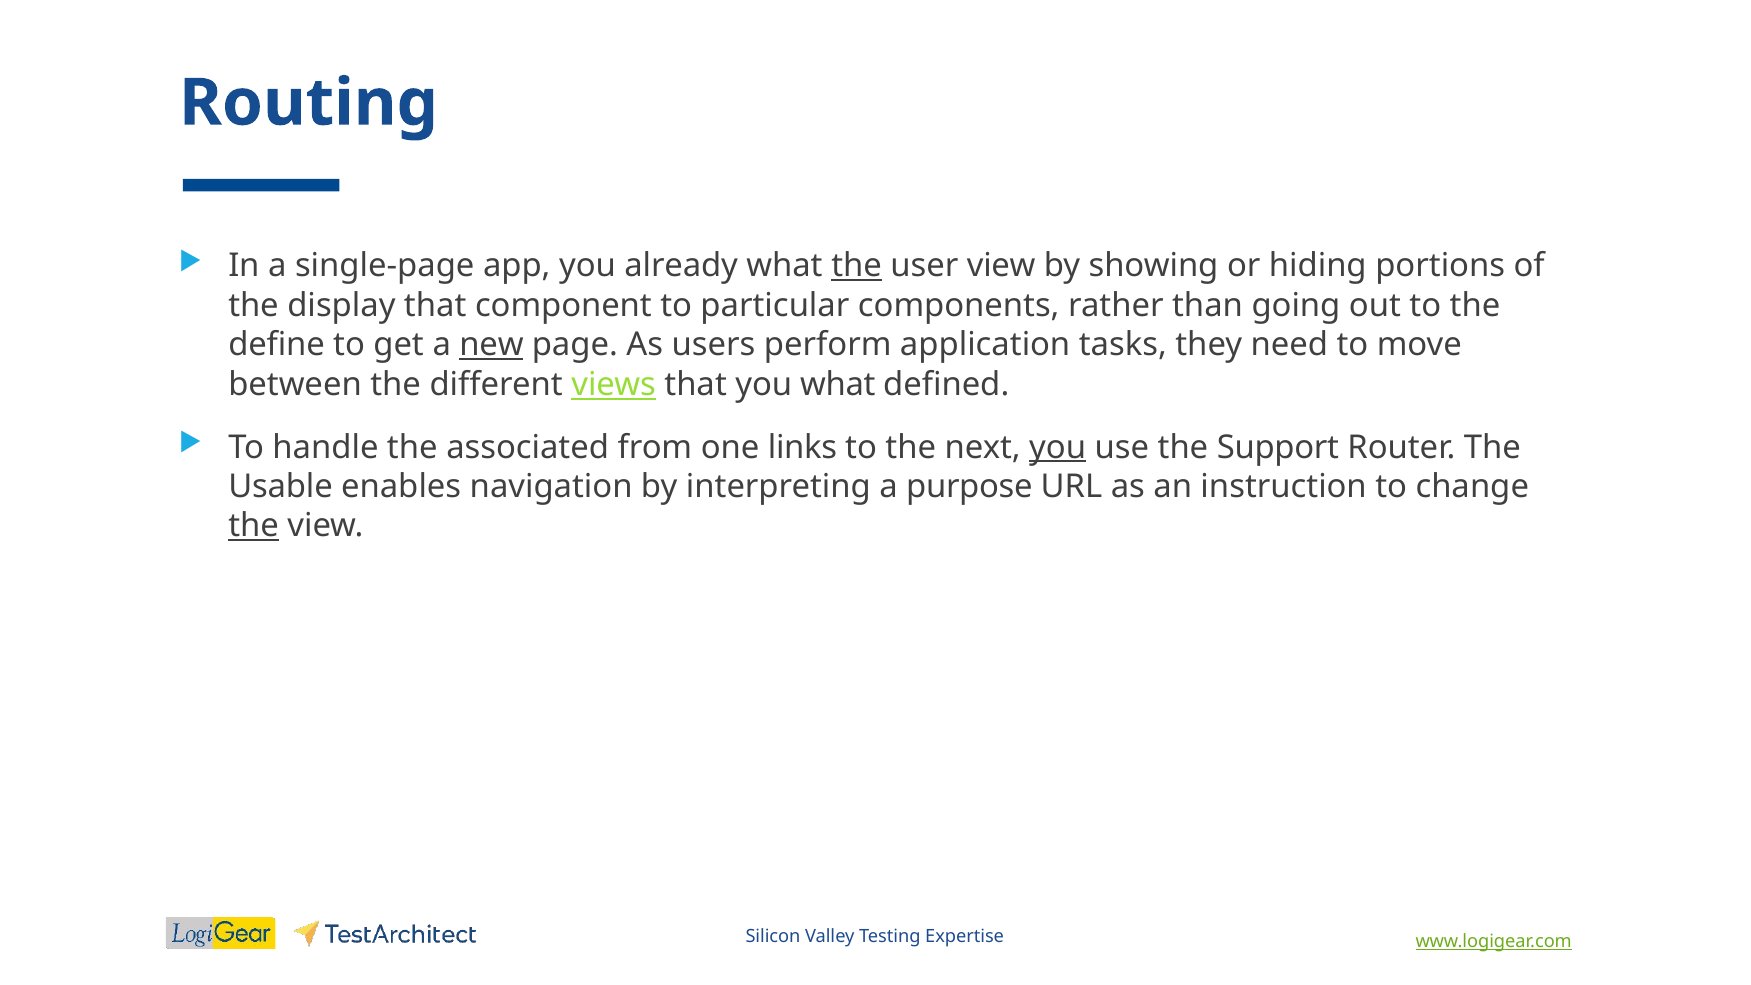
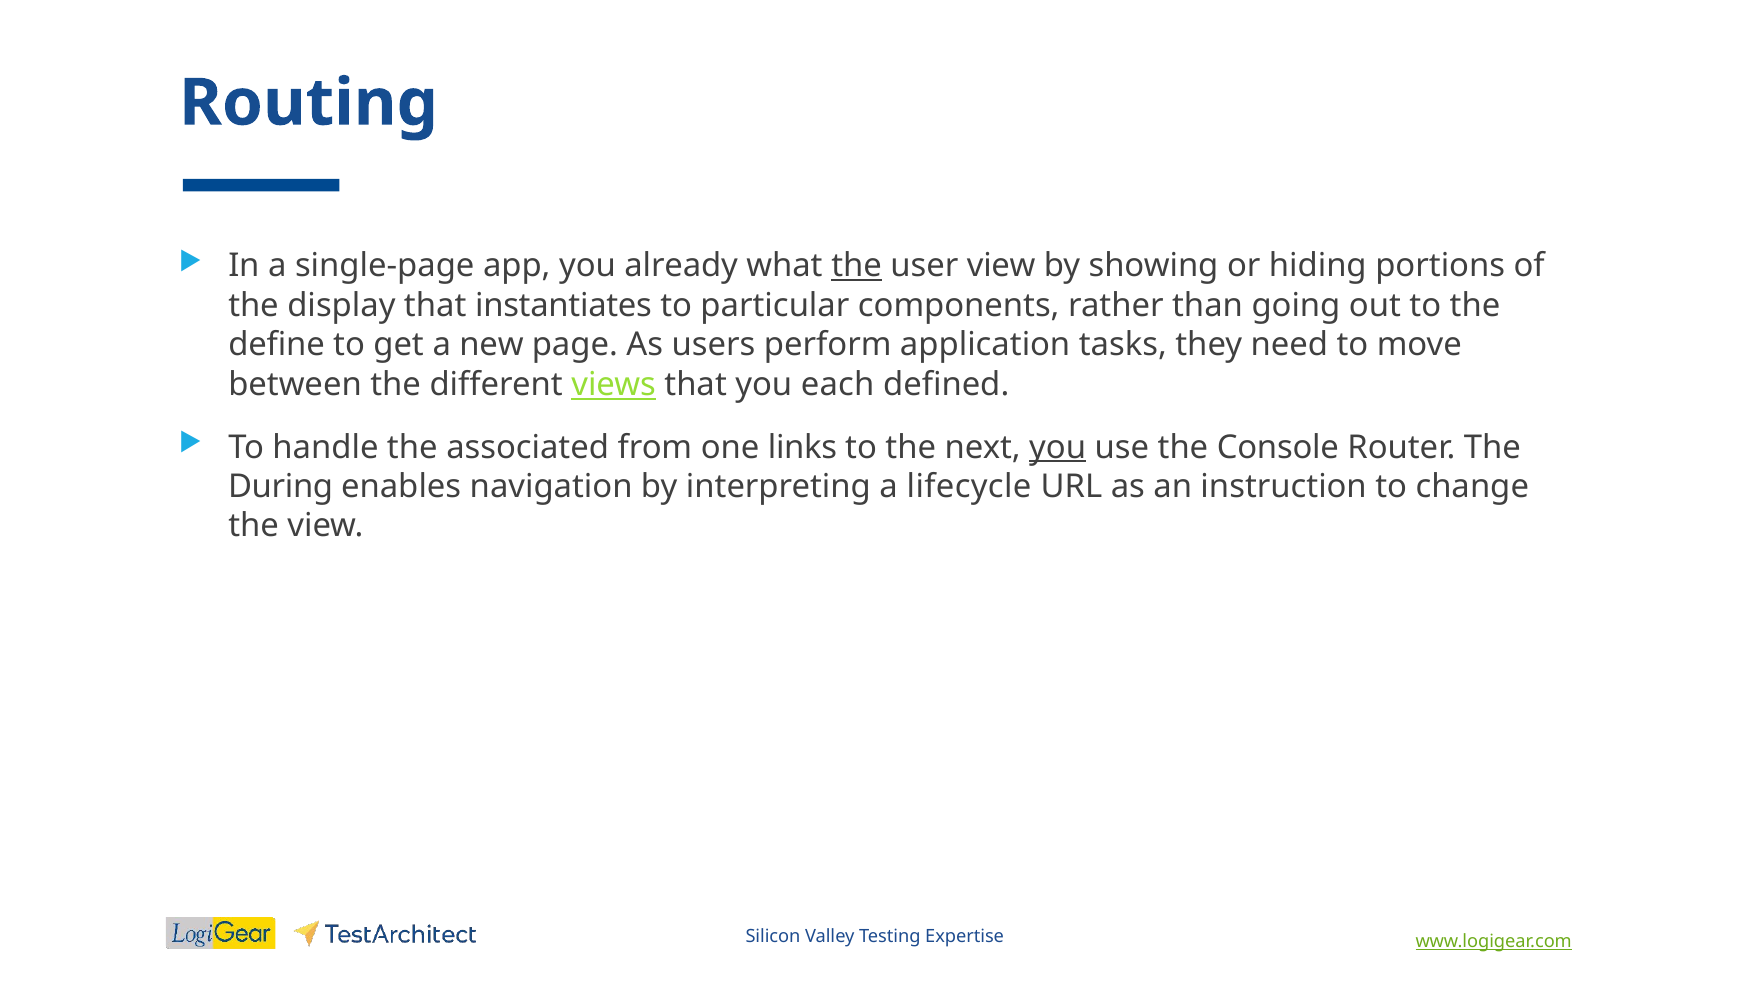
component: component -> instantiates
new underline: present -> none
you what: what -> each
Support: Support -> Console
Usable: Usable -> During
purpose: purpose -> lifecycle
the at (254, 526) underline: present -> none
